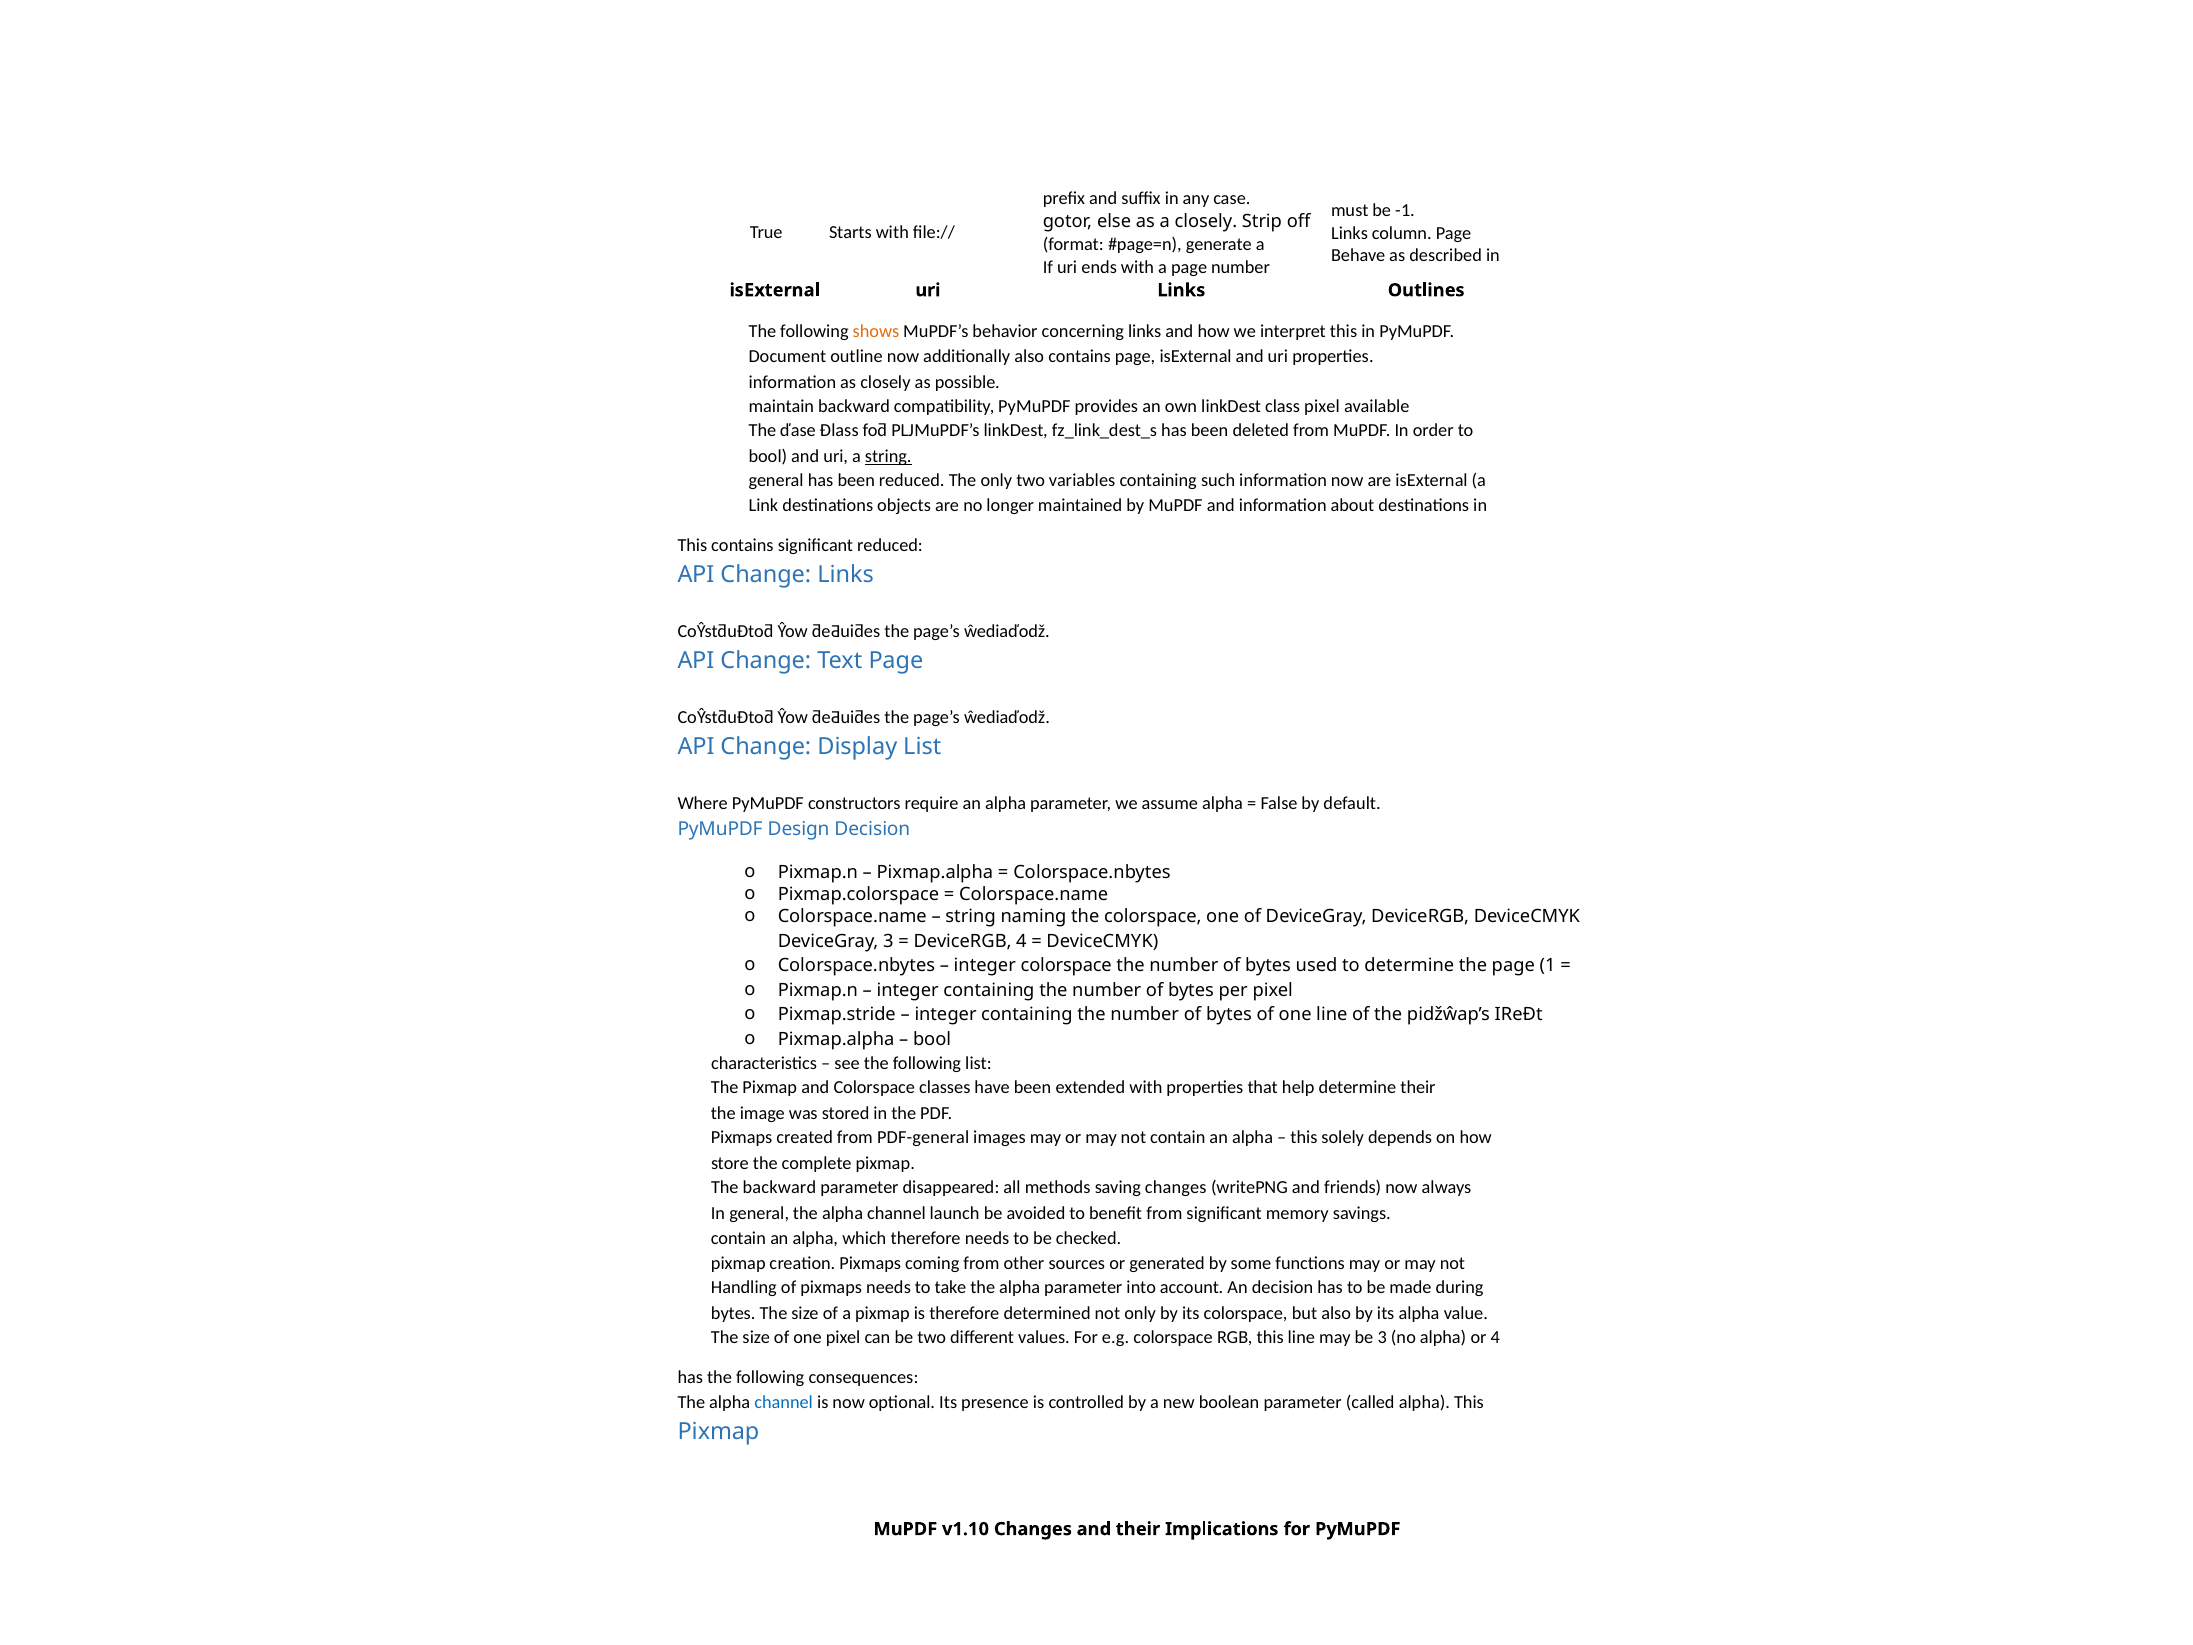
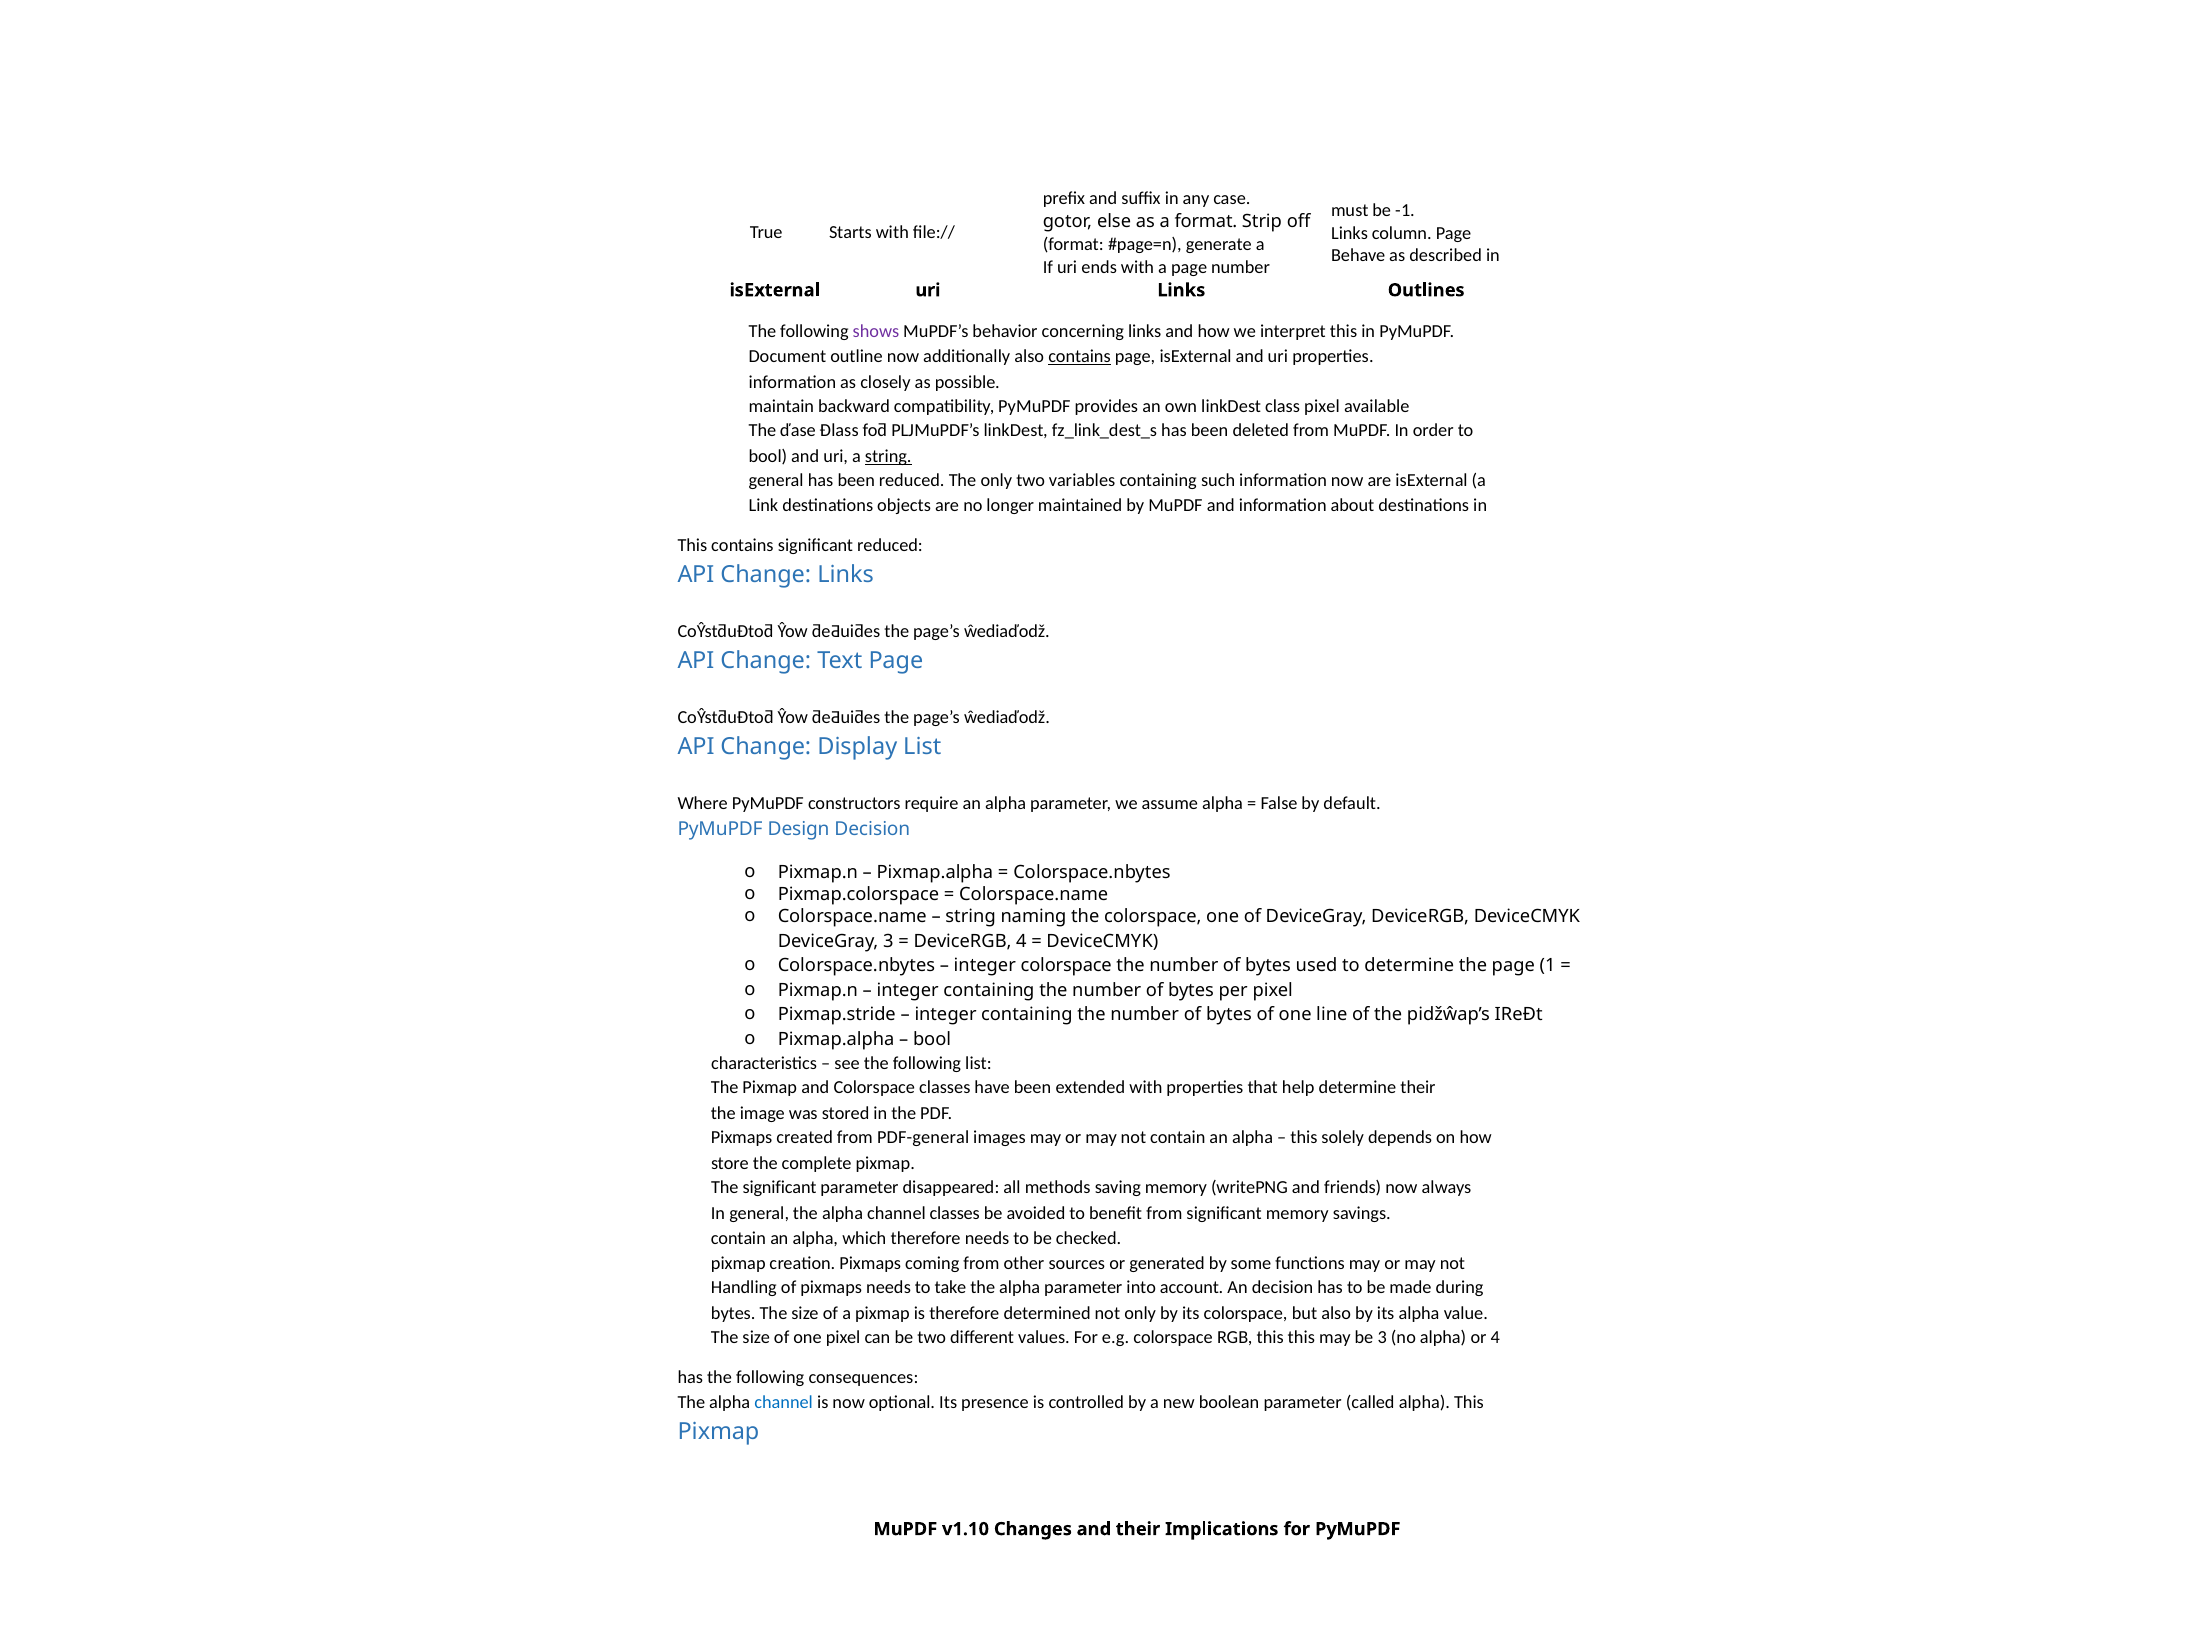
a closely: closely -> format
shows colour: orange -> purple
contains at (1079, 356) underline: none -> present
The backward: backward -> significant
saving changes: changes -> memory
channel launch: launch -> classes
this line: line -> this
